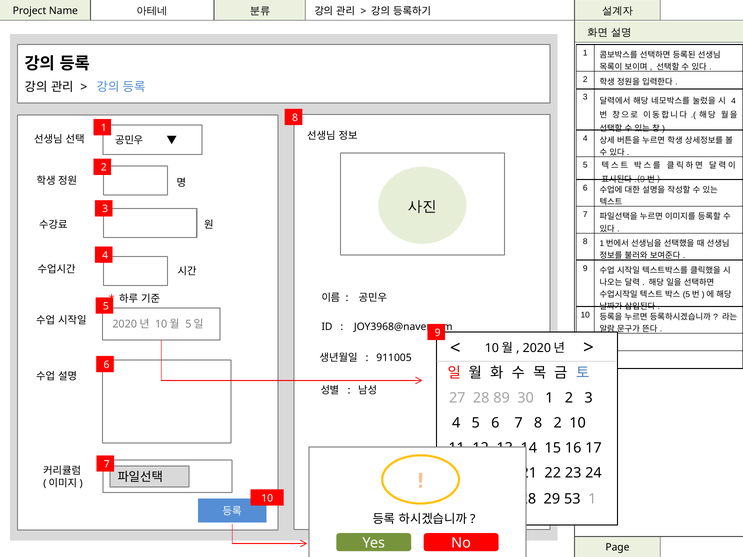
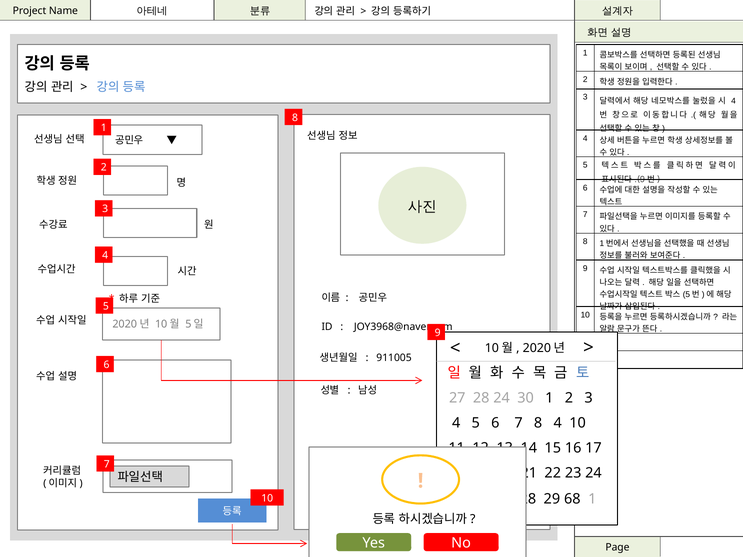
28 89: 89 -> 24
8 2: 2 -> 4
53: 53 -> 68
